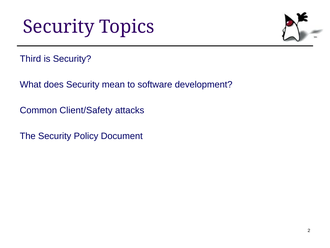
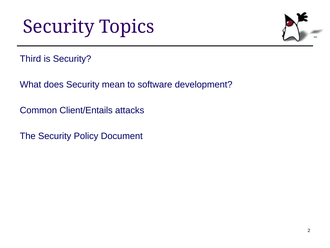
Client/Safety: Client/Safety -> Client/Entails
